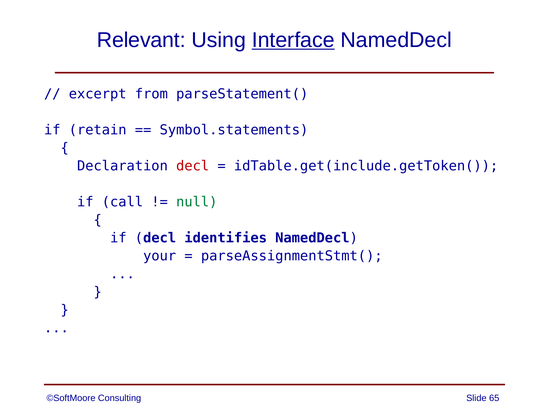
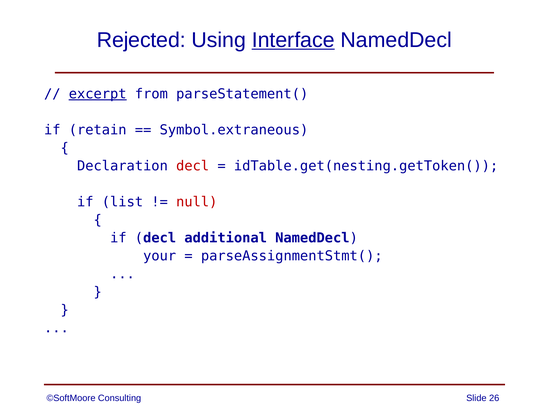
Relevant: Relevant -> Rejected
excerpt underline: none -> present
Symbol.statements: Symbol.statements -> Symbol.extraneous
idTable.get(include.getToken(: idTable.get(include.getToken( -> idTable.get(nesting.getToken(
call: call -> list
null colour: green -> red
identifies: identifies -> additional
65: 65 -> 26
